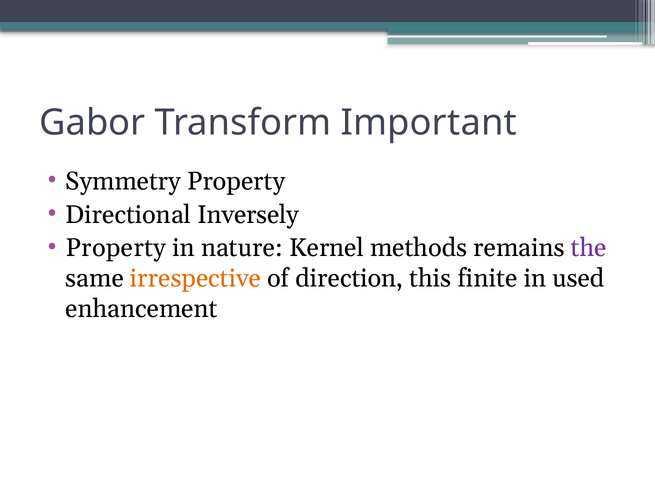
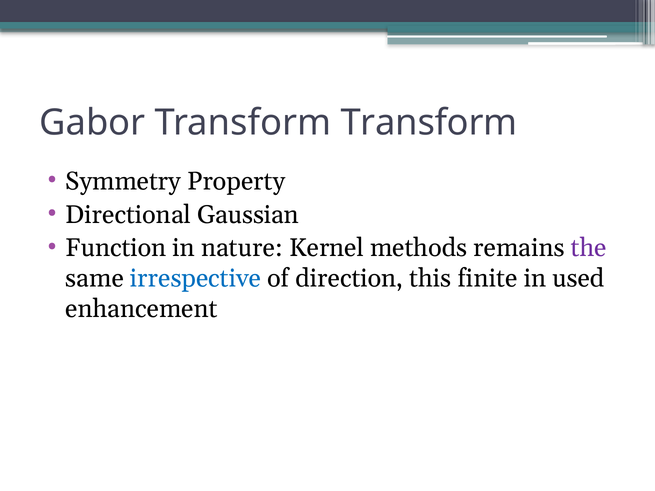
Transform Important: Important -> Transform
Inversely: Inversely -> Gaussian
Property at (116, 248): Property -> Function
irrespective colour: orange -> blue
